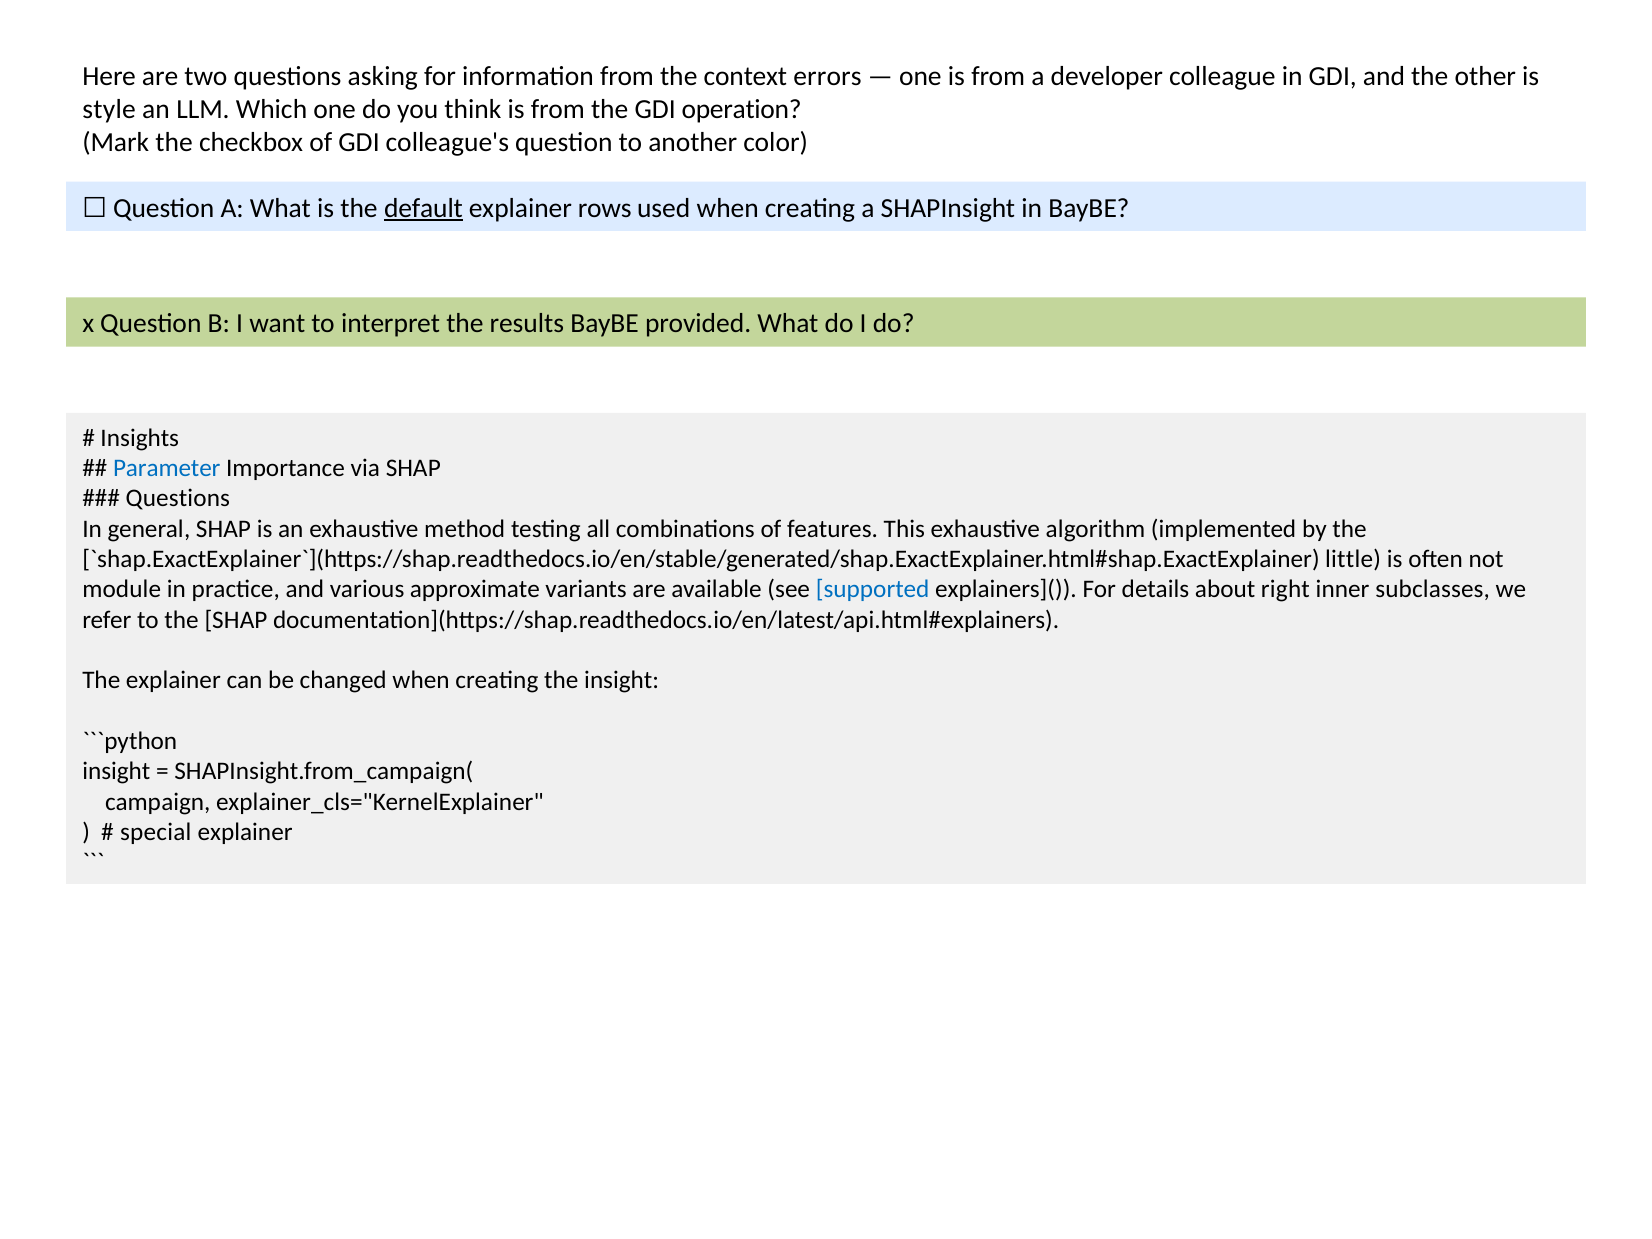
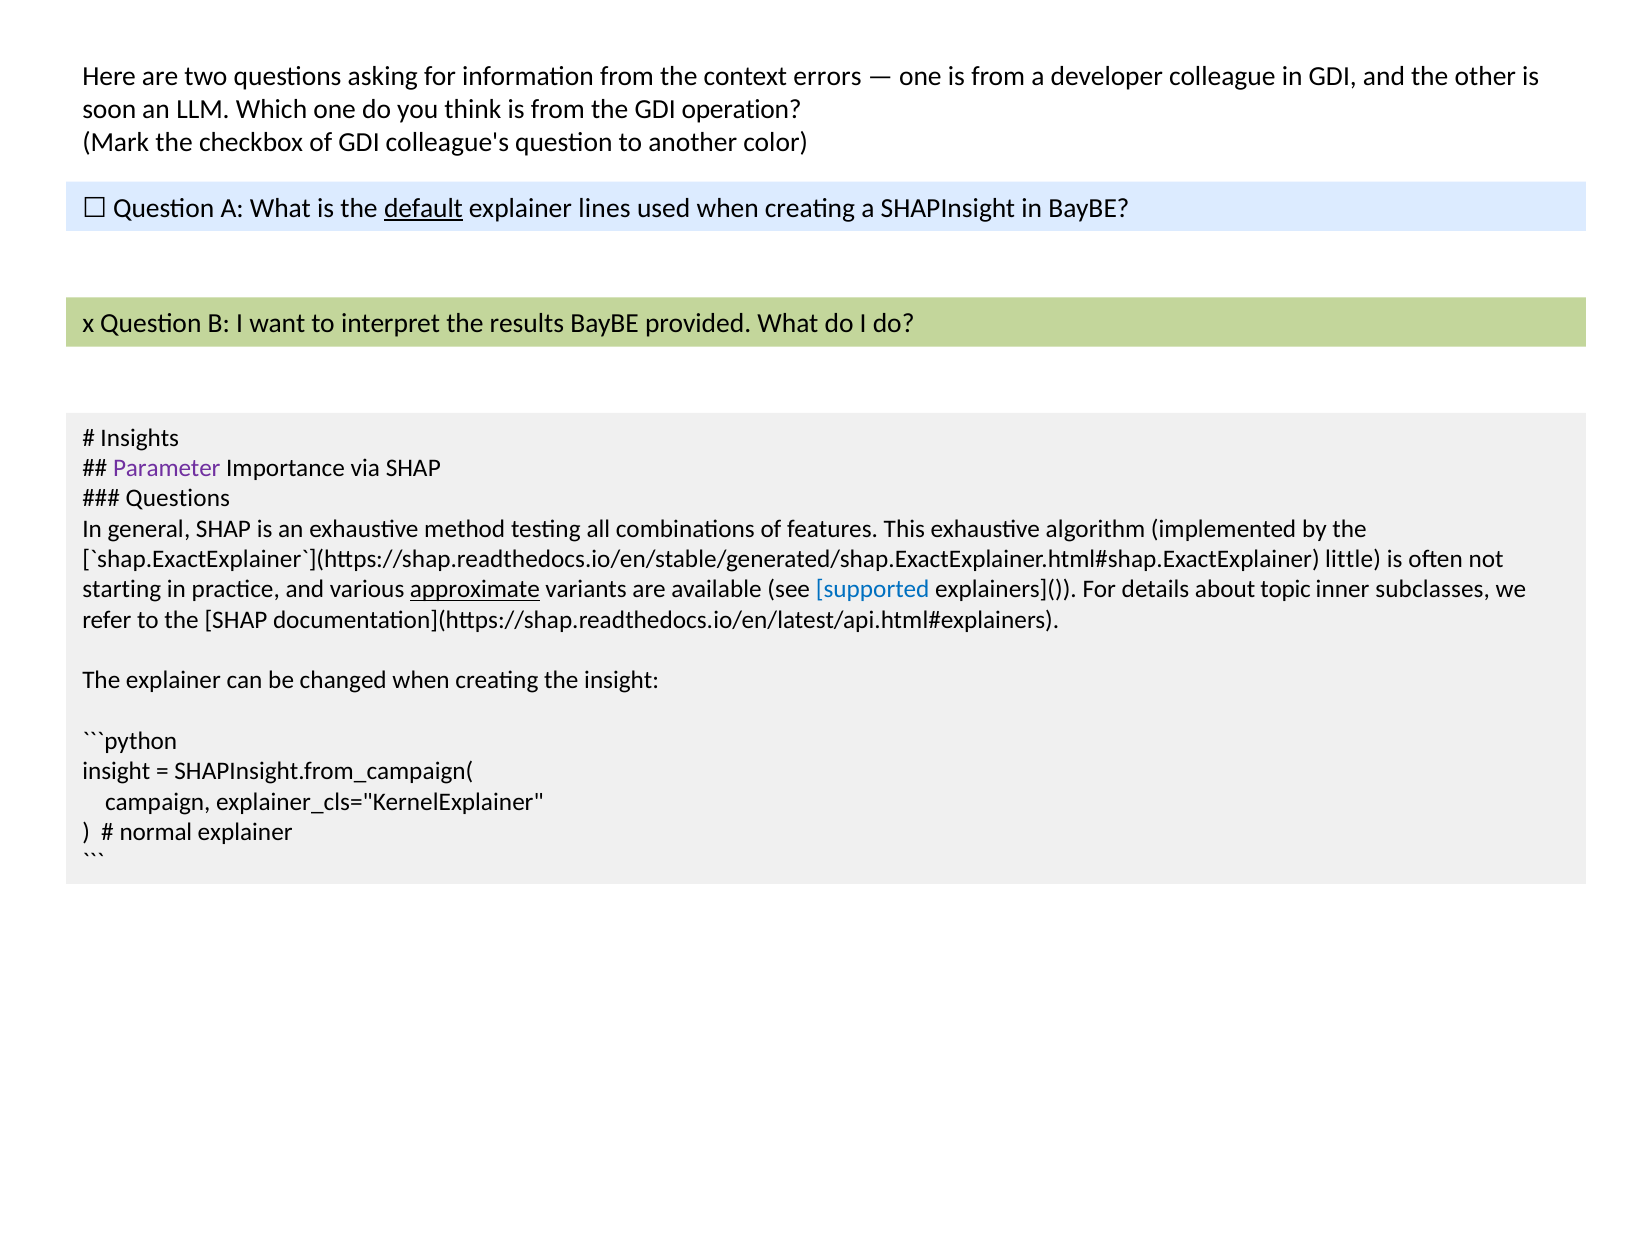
style: style -> soon
rows: rows -> lines
Parameter colour: blue -> purple
module: module -> starting
approximate underline: none -> present
right: right -> topic
special: special -> normal
